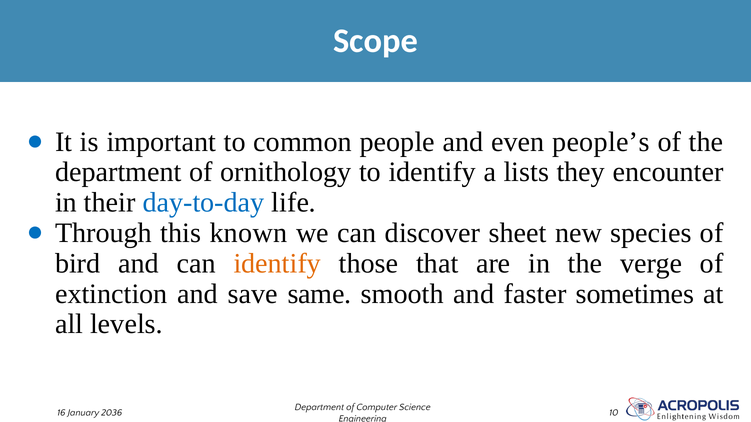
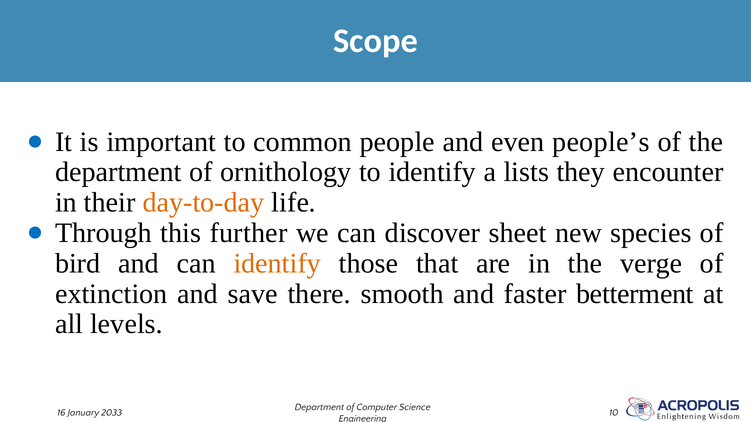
day-to-day colour: blue -> orange
known: known -> further
same: same -> there
sometimes: sometimes -> betterment
2036: 2036 -> 2033
